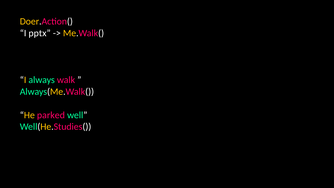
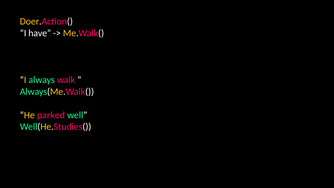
pptx: pptx -> have
